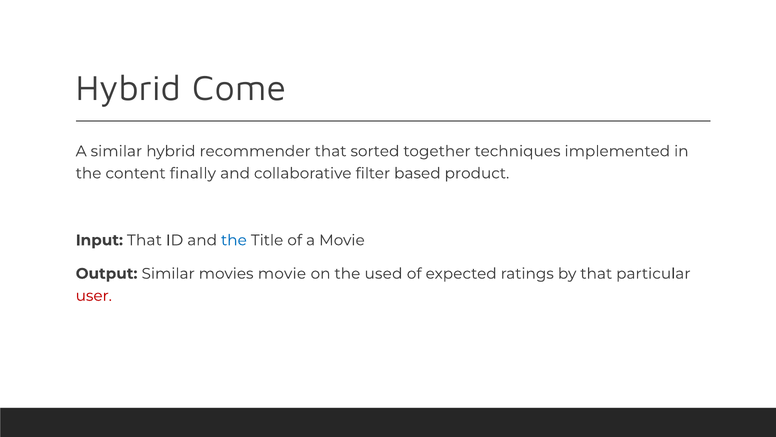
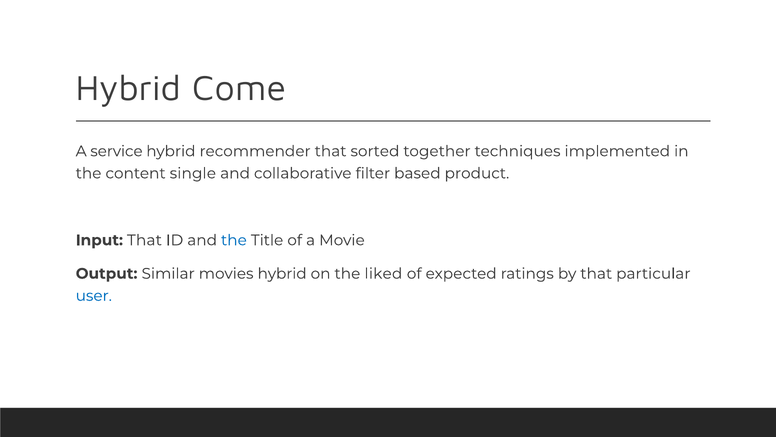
A similar: similar -> service
finally: finally -> single
movies movie: movie -> hybrid
used: used -> liked
user colour: red -> blue
